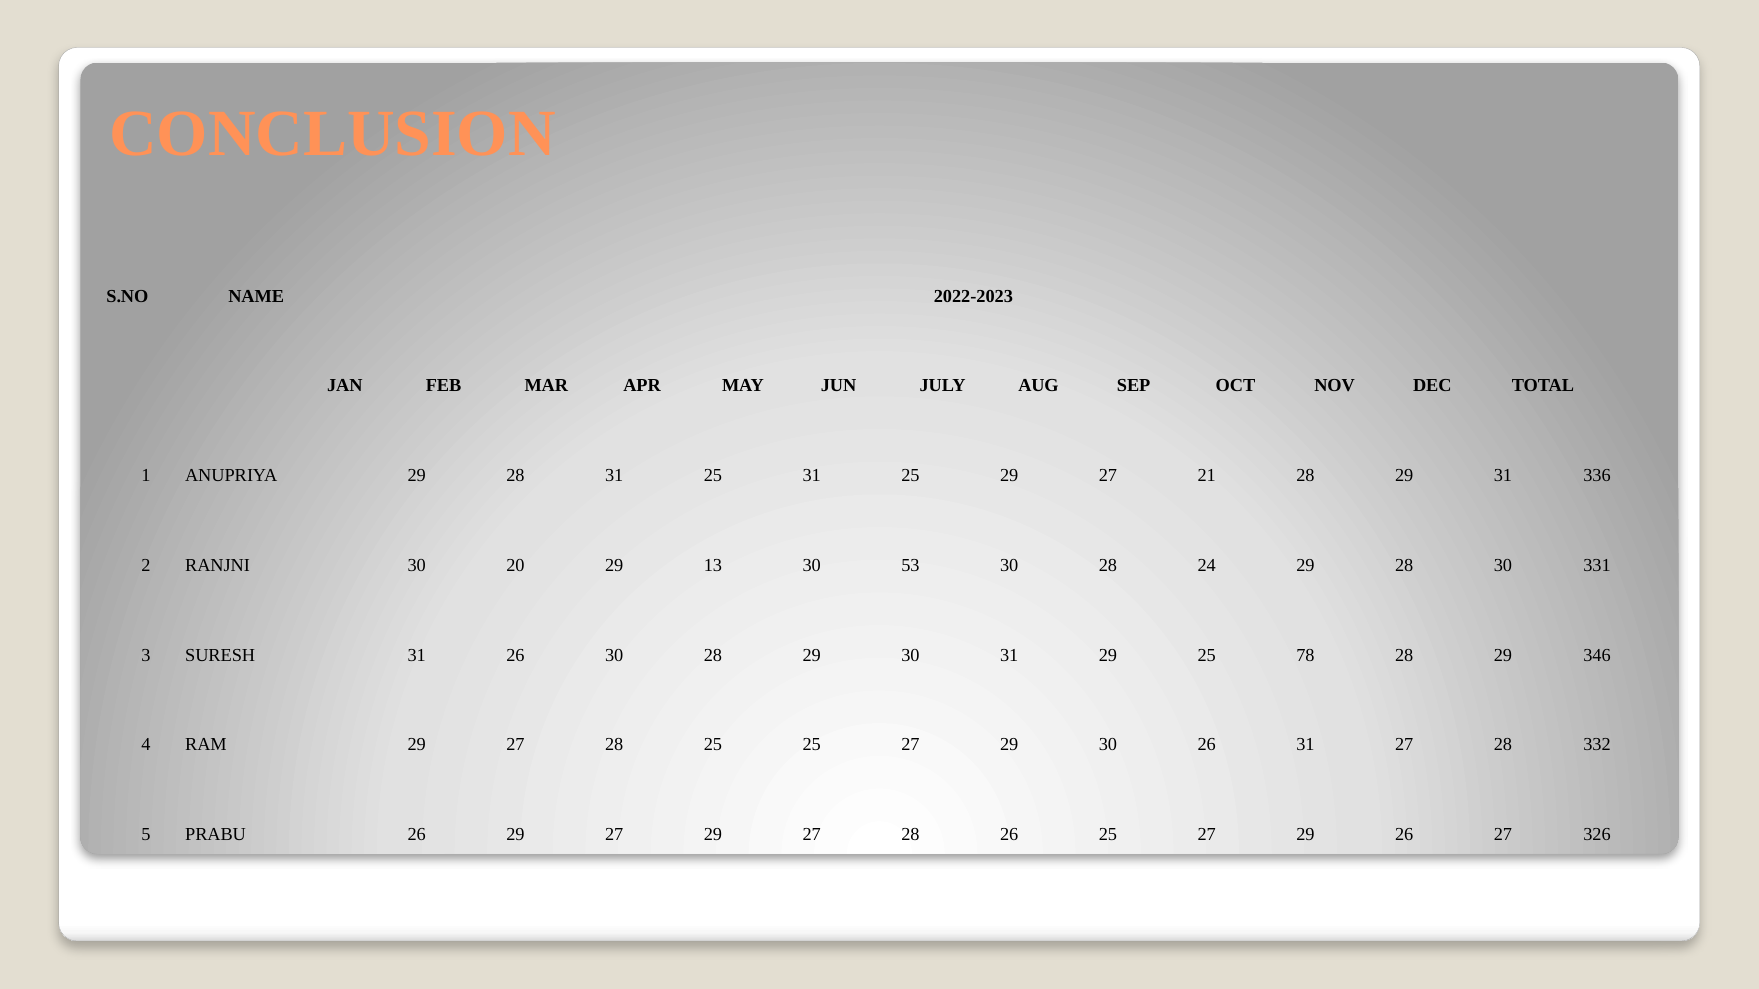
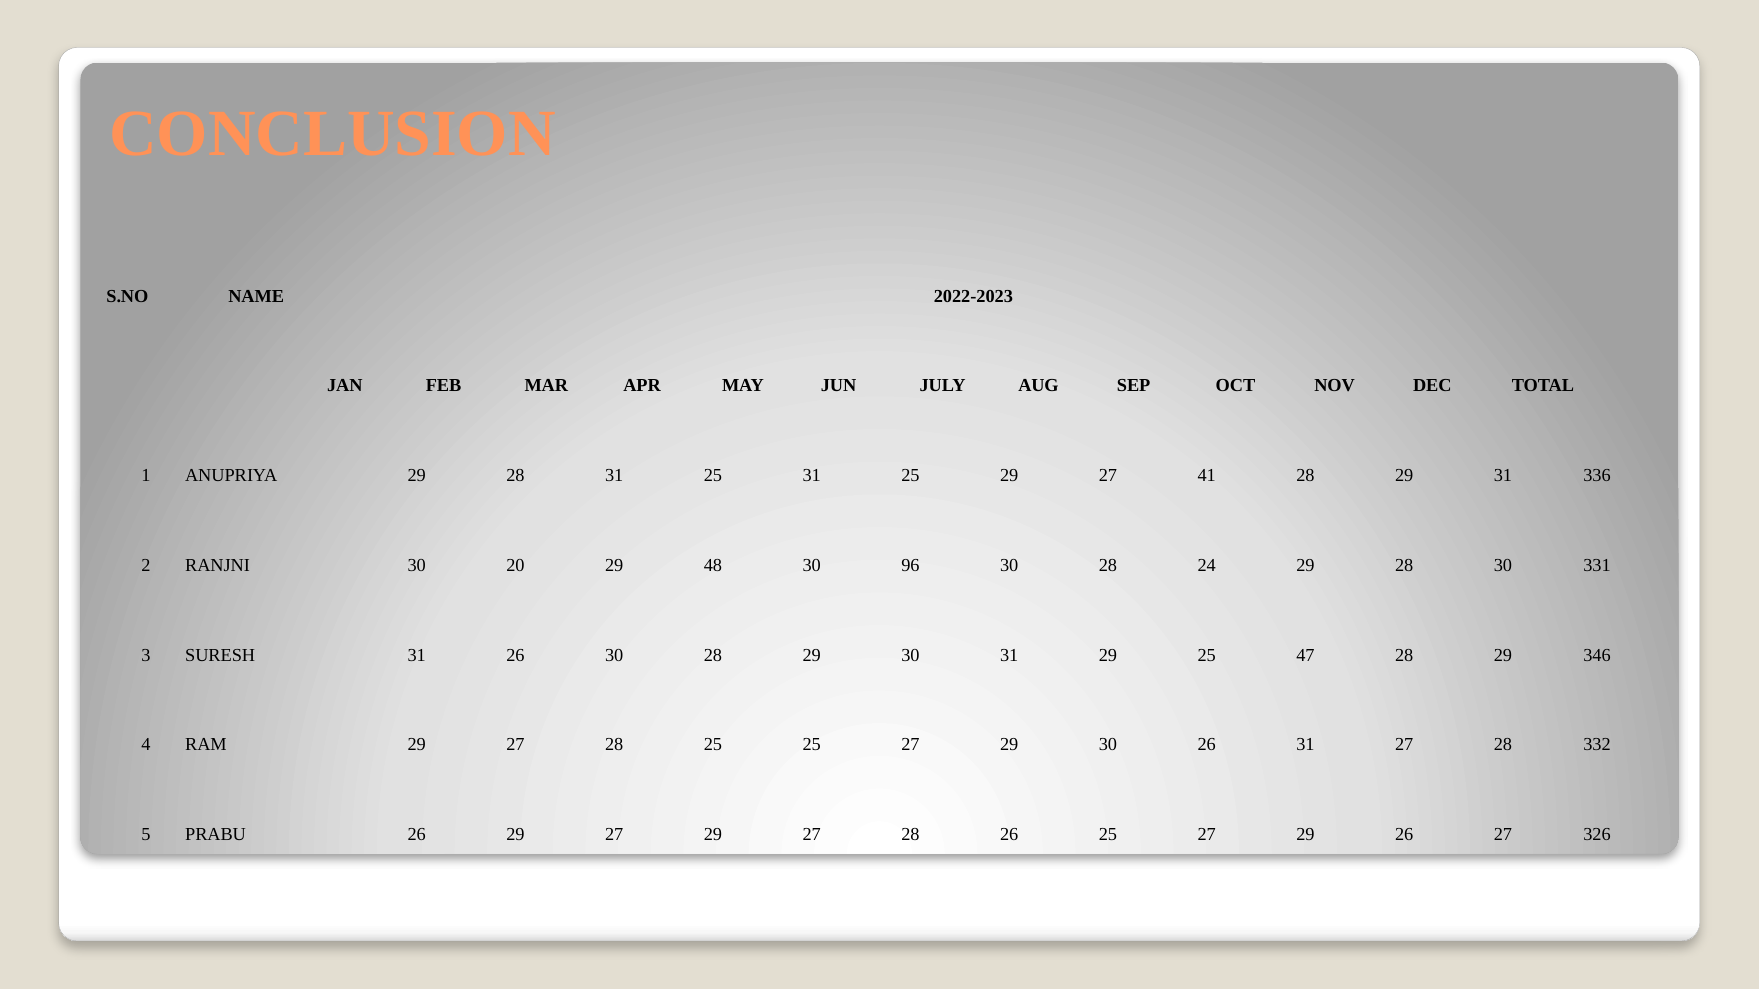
21: 21 -> 41
13: 13 -> 48
53: 53 -> 96
78: 78 -> 47
